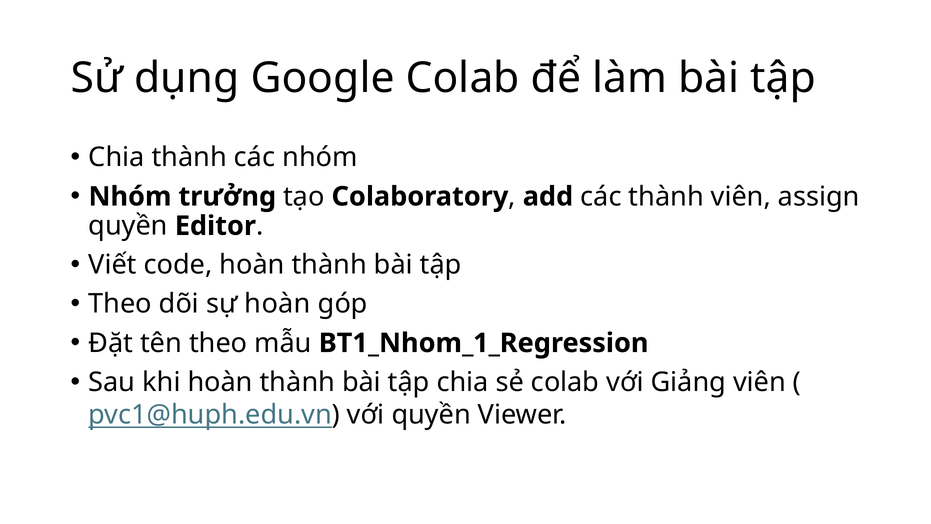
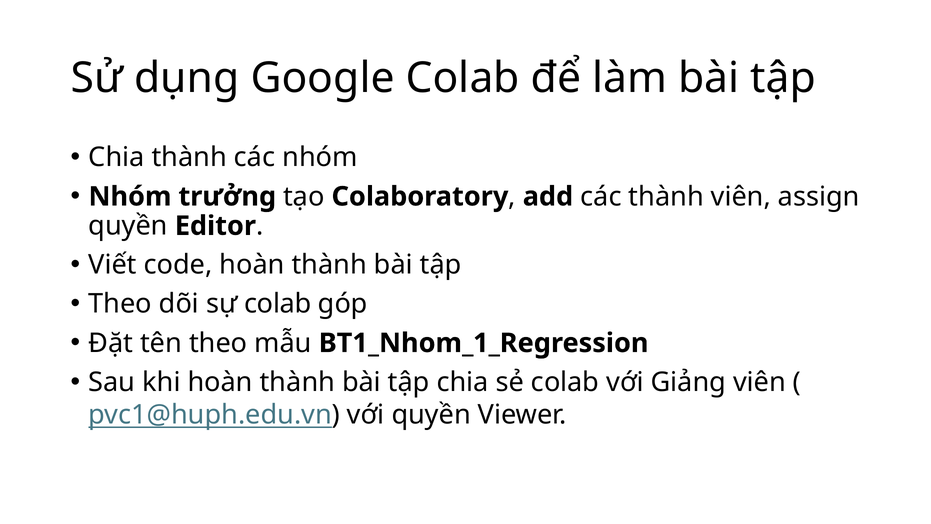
sự hoàn: hoàn -> colab
